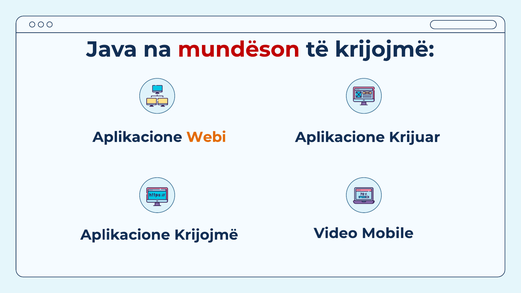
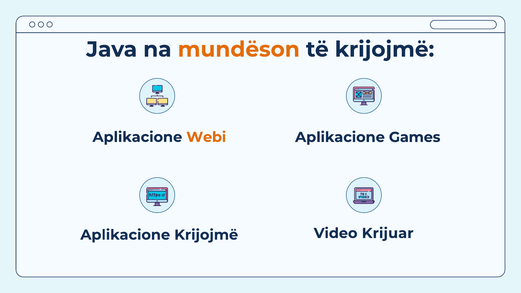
mundëson colour: red -> orange
Krijuar: Krijuar -> Games
Mobile: Mobile -> Krijuar
